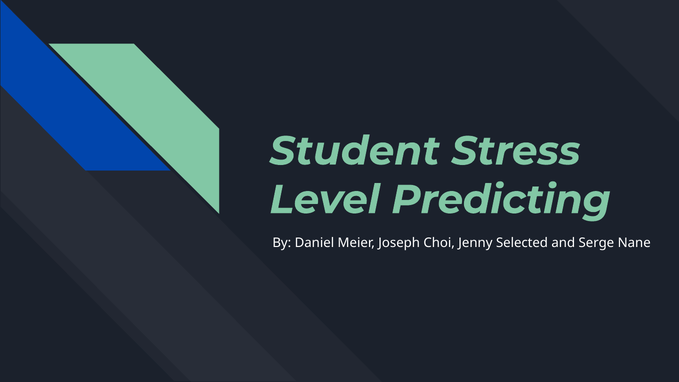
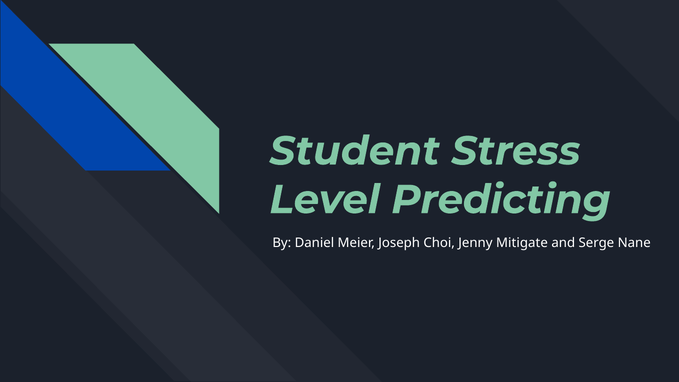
Selected: Selected -> Mitigate
